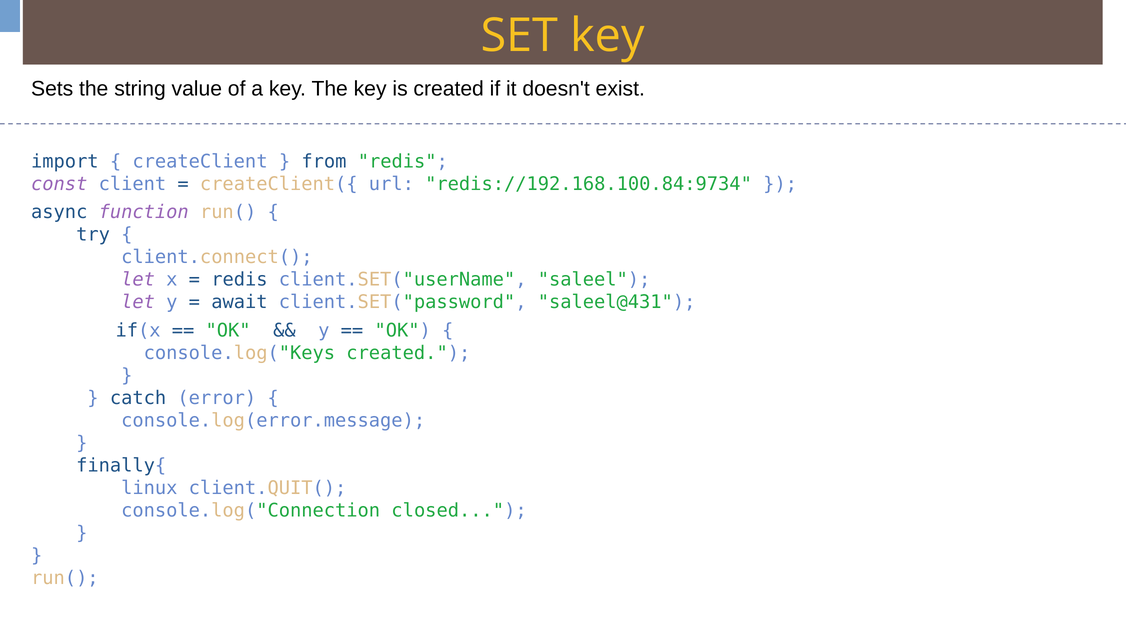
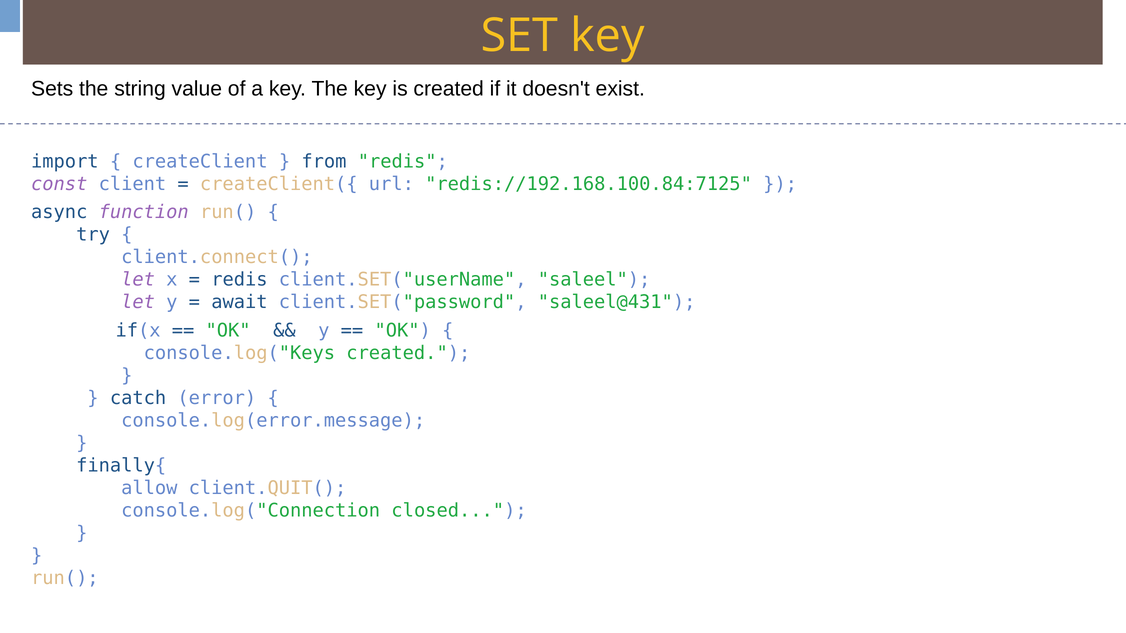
redis://192.168.100.84:9734: redis://192.168.100.84:9734 -> redis://192.168.100.84:7125
linux: linux -> allow
